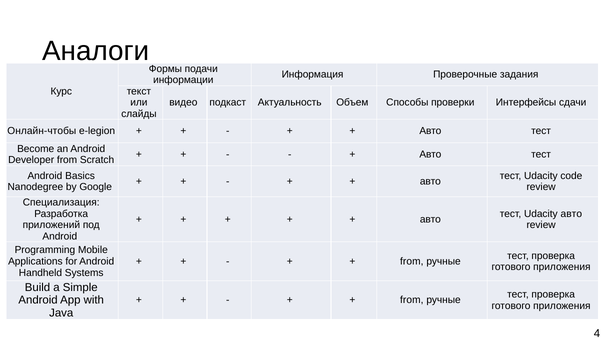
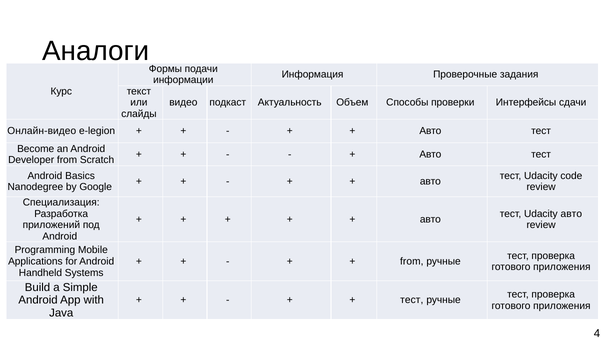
Онлайн-чтобы: Онлайн-чтобы -> Онлайн-видео
from at (412, 300): from -> тест
